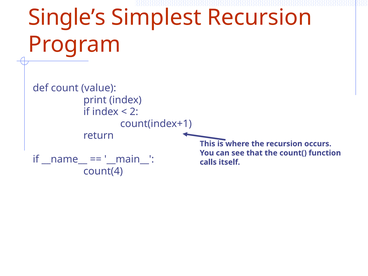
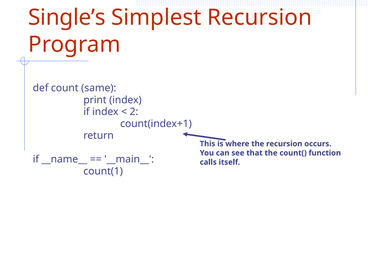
value: value -> same
count(4: count(4 -> count(1
